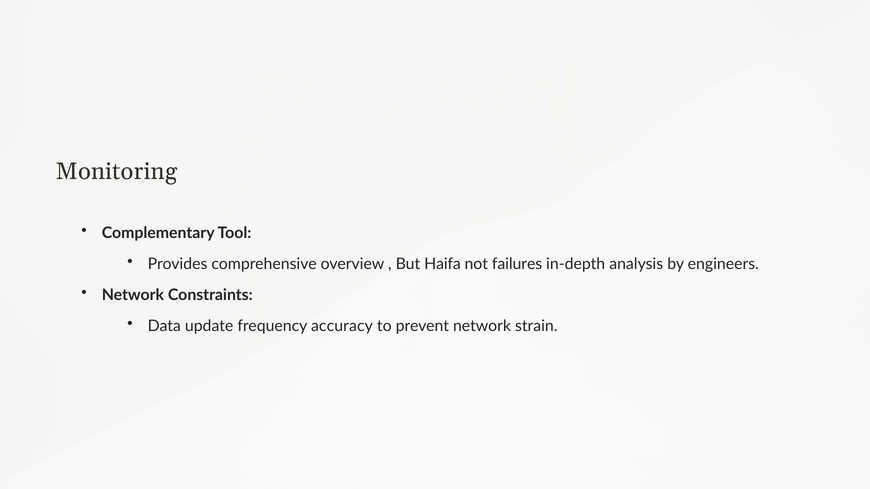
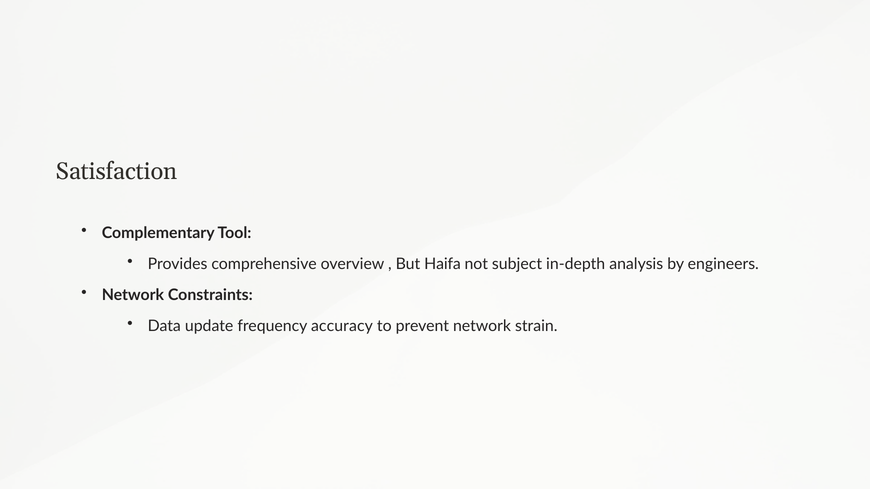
Monitoring: Monitoring -> Satisfaction
failures: failures -> subject
